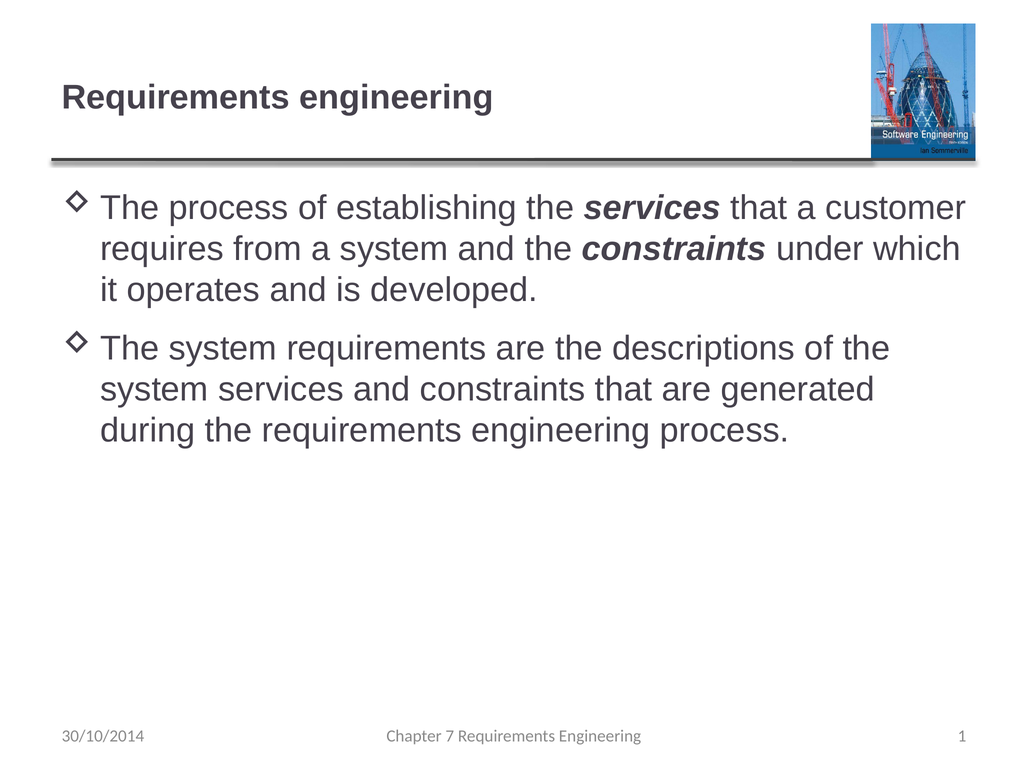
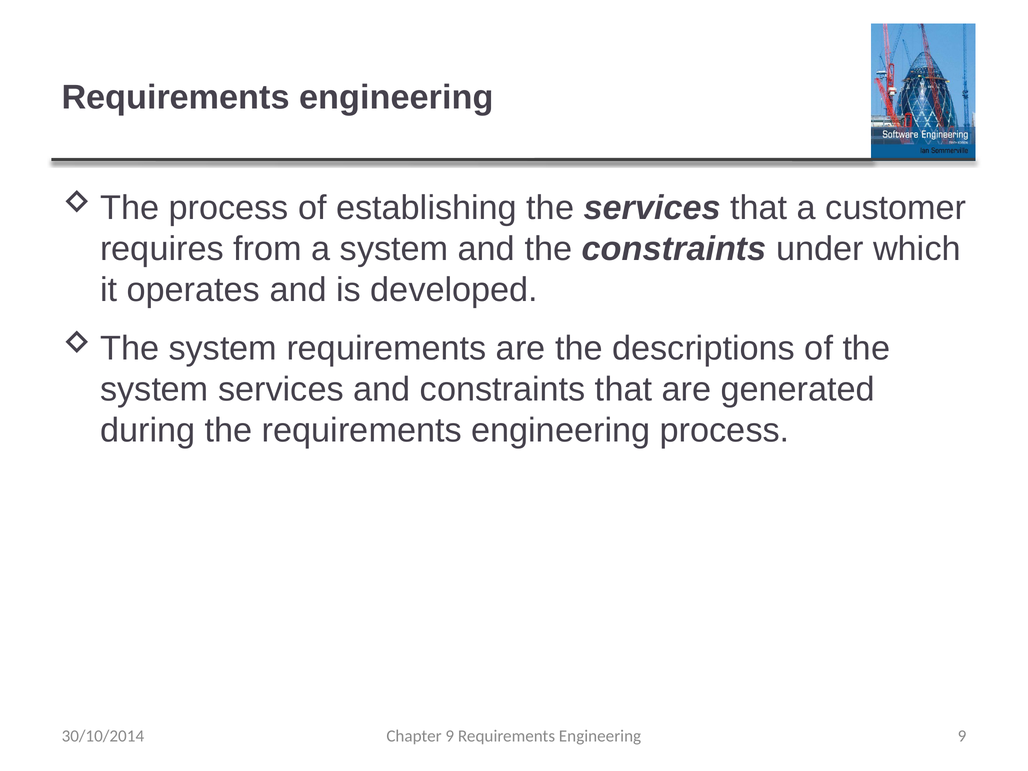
Chapter 7: 7 -> 9
Engineering 1: 1 -> 9
